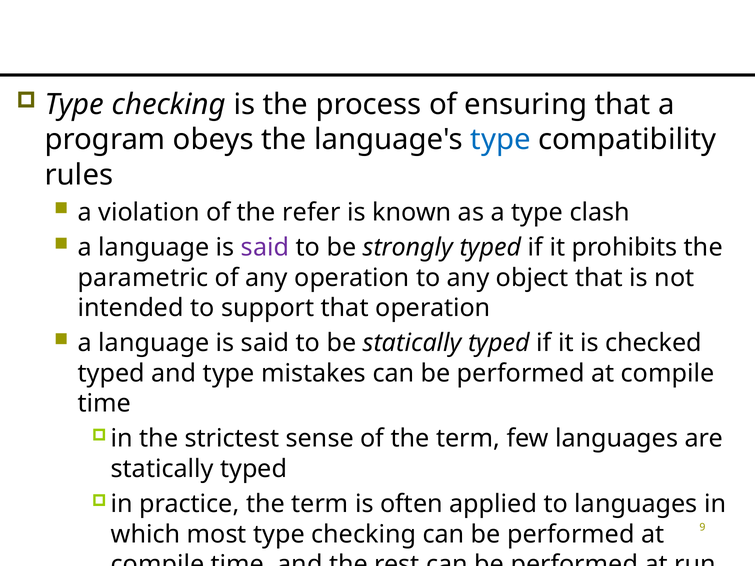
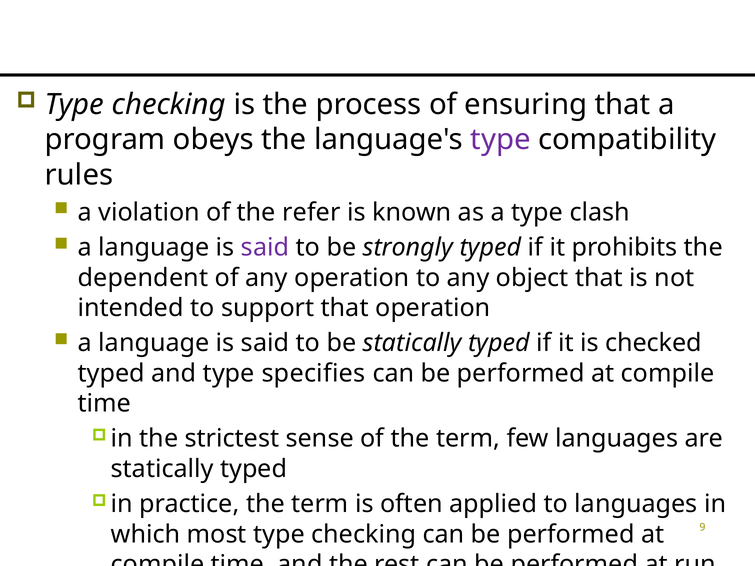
type at (501, 140) colour: blue -> purple
parametric: parametric -> dependent
mistakes: mistakes -> specifies
